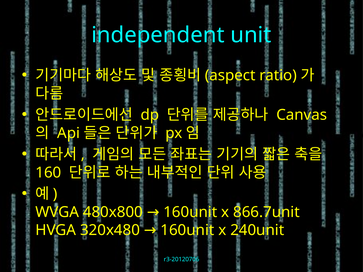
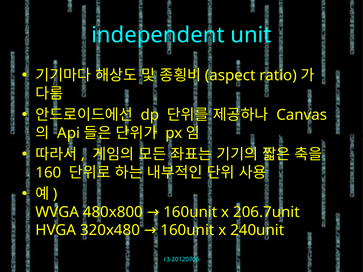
866.7unit: 866.7unit -> 206.7unit
